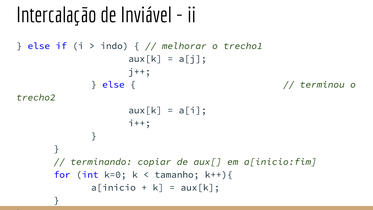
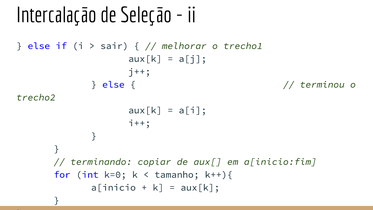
Inviável: Inviável -> Seleção
indo: indo -> sair
